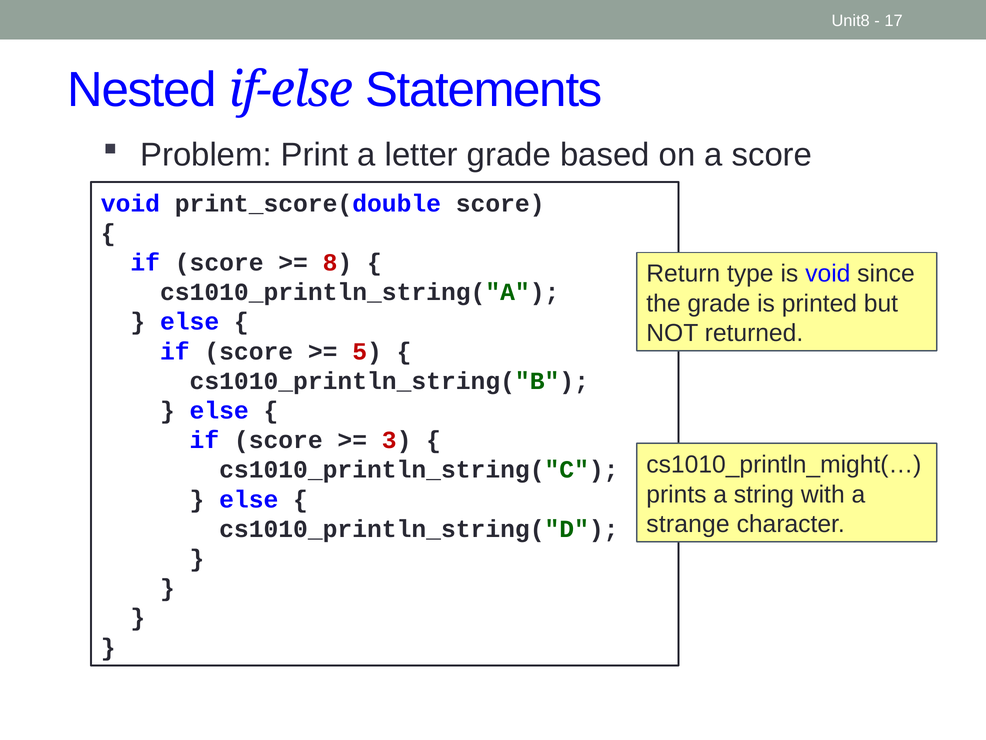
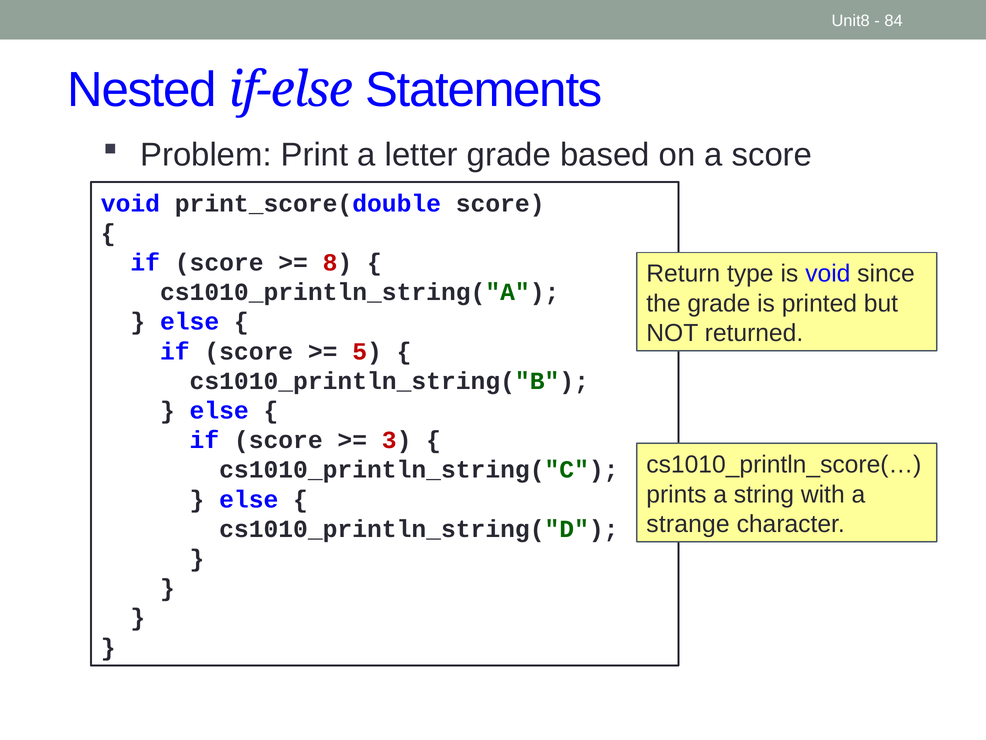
17: 17 -> 84
cs1010_println_might(…: cs1010_println_might(… -> cs1010_println_score(…
